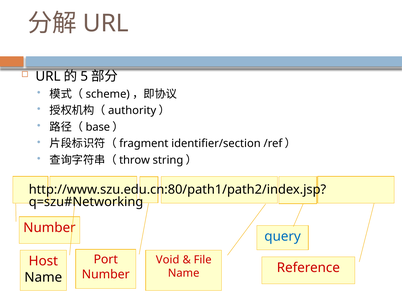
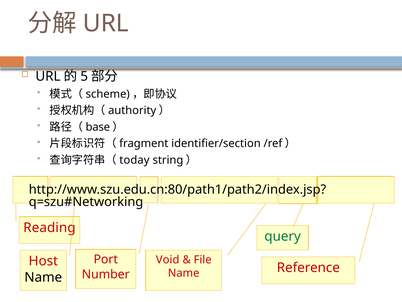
throw: throw -> today
Number at (50, 227): Number -> Reading
query colour: blue -> green
